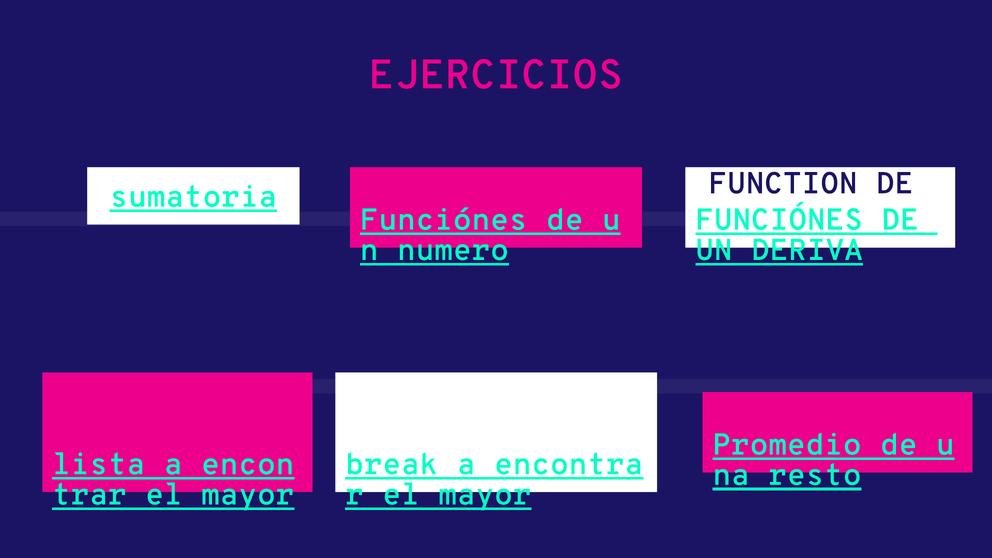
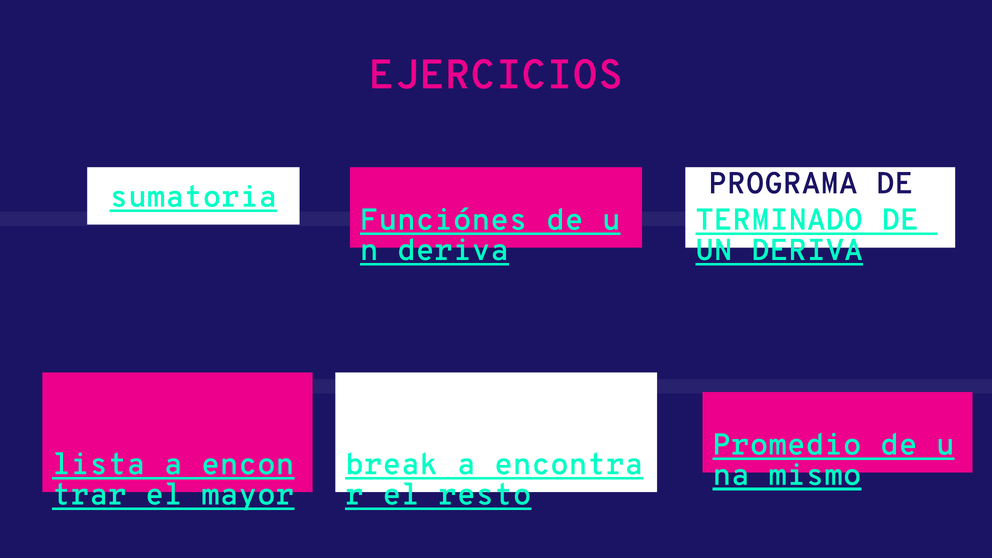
FUNCTION: FUNCTION -> PROGRAMA
FUNCIÓNES at (779, 220): FUNCIÓNES -> TERMINADO
numero at (453, 250): numero -> deriva
resto: resto -> mismo
mayor at (485, 494): mayor -> resto
